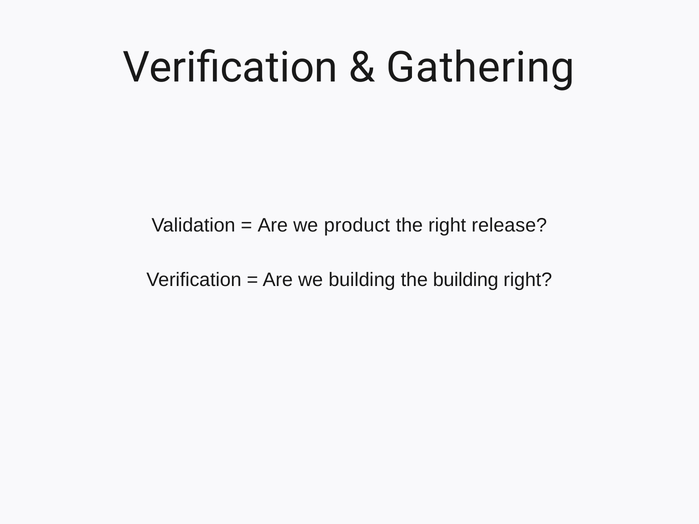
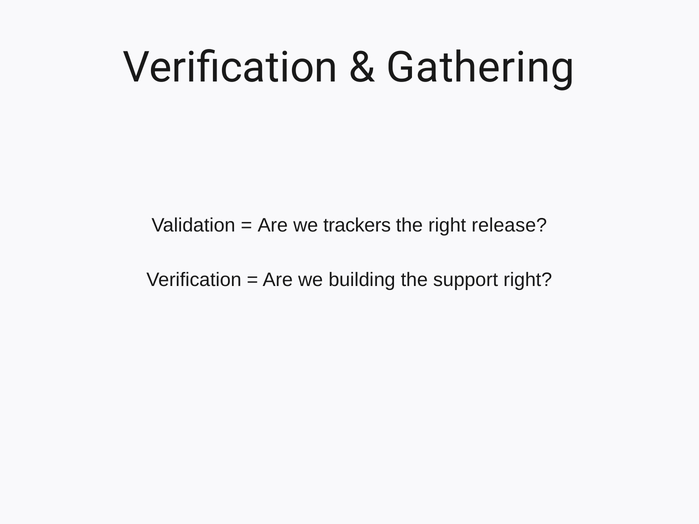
product: product -> trackers
the building: building -> support
